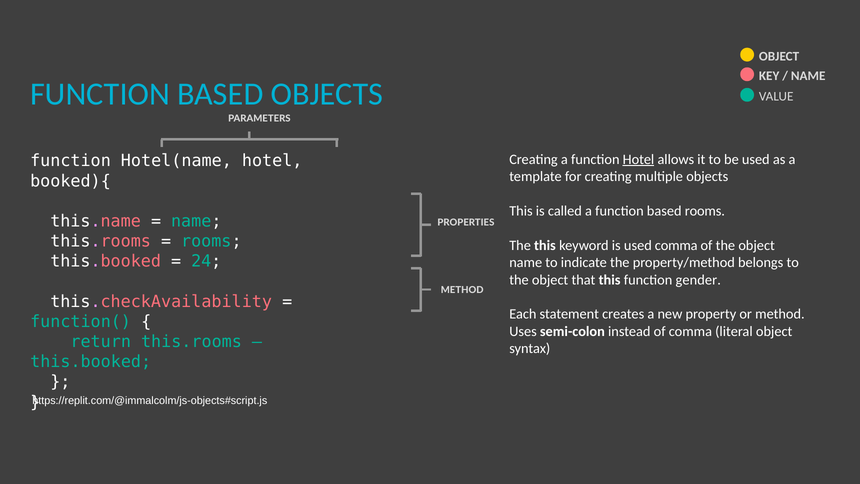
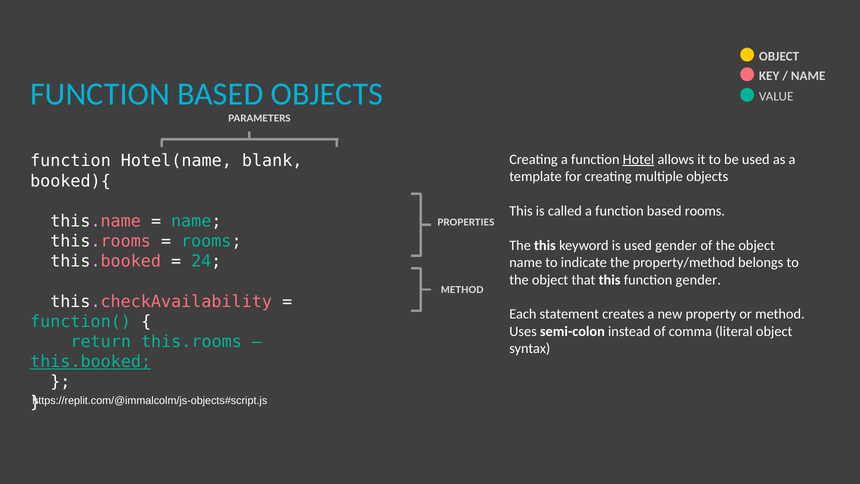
Hotel(name hotel: hotel -> blank
used comma: comma -> gender
this.booked at (91, 362) underline: none -> present
